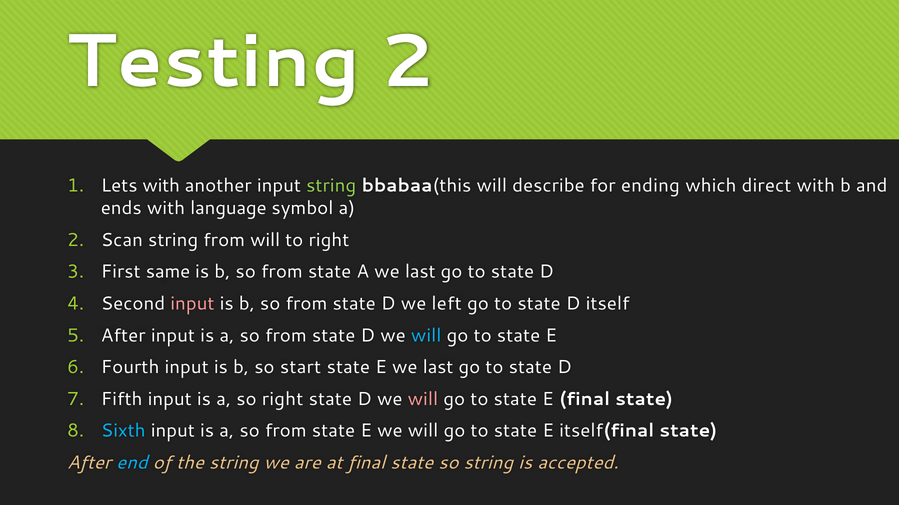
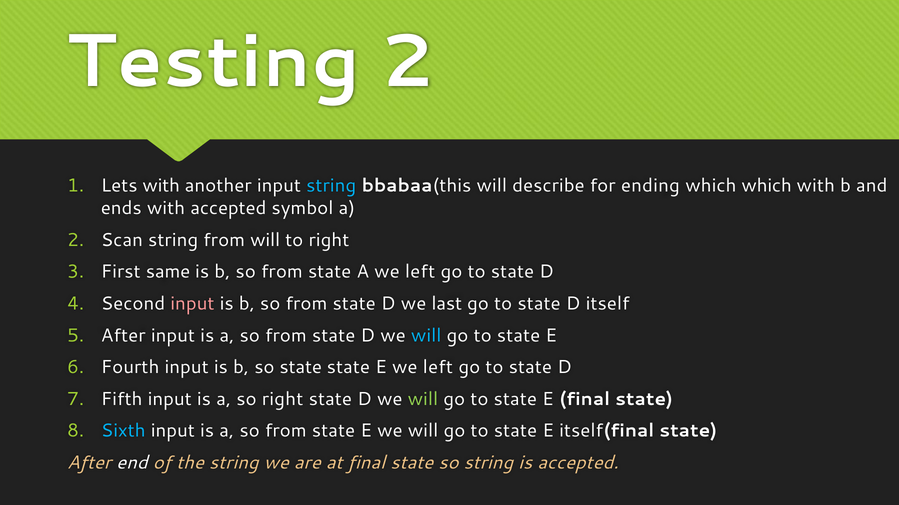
string at (331, 186) colour: light green -> light blue
which direct: direct -> which
with language: language -> accepted
A we last: last -> left
left: left -> last
so start: start -> state
E we last: last -> left
will at (423, 400) colour: pink -> light green
end colour: light blue -> white
